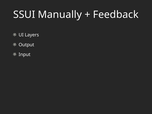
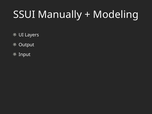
Feedback: Feedback -> Modeling
